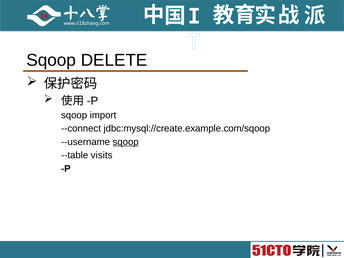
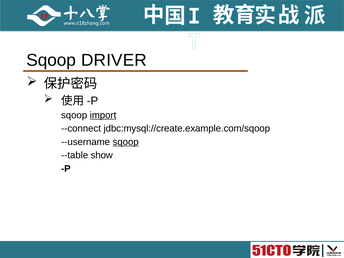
DELETE: DELETE -> DRIVER
import underline: none -> present
visits: visits -> show
